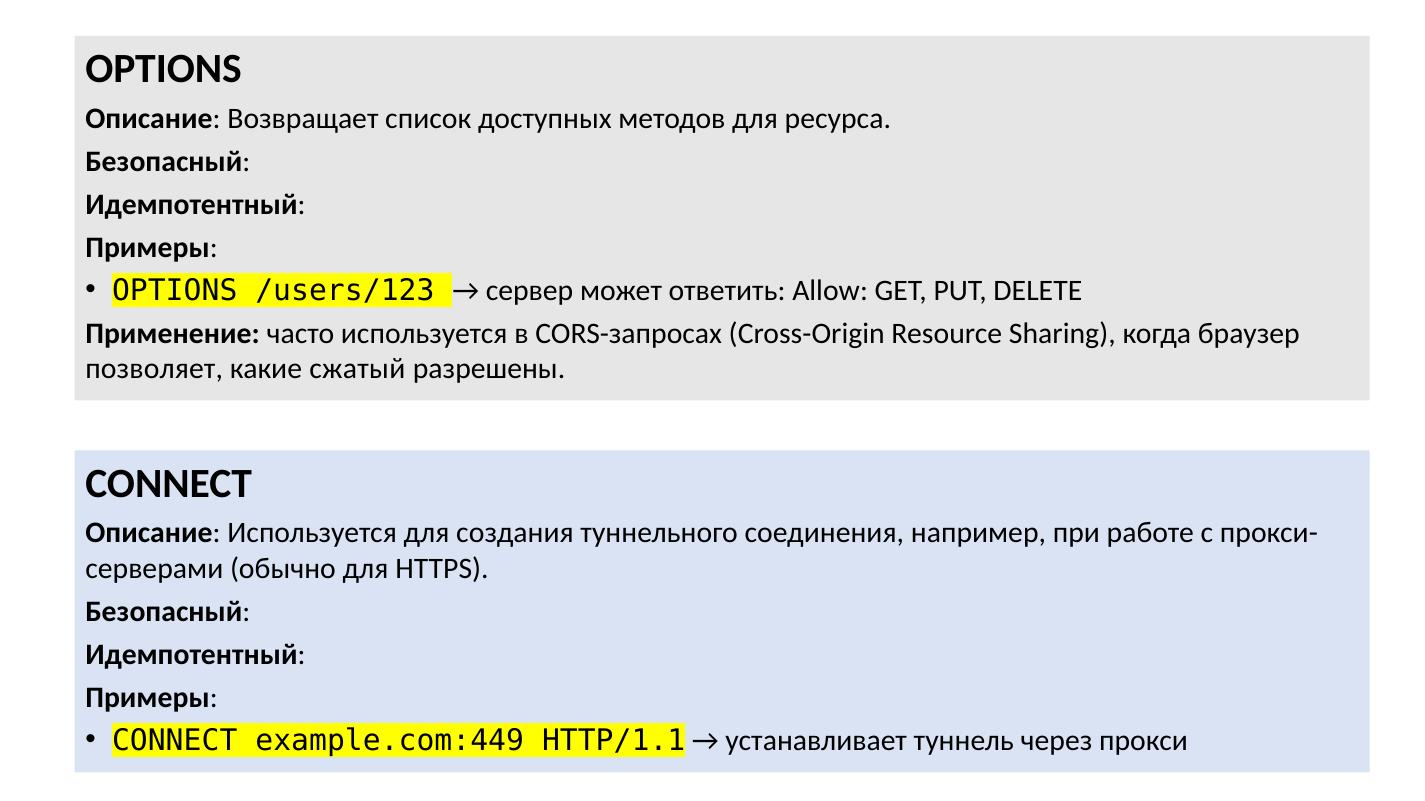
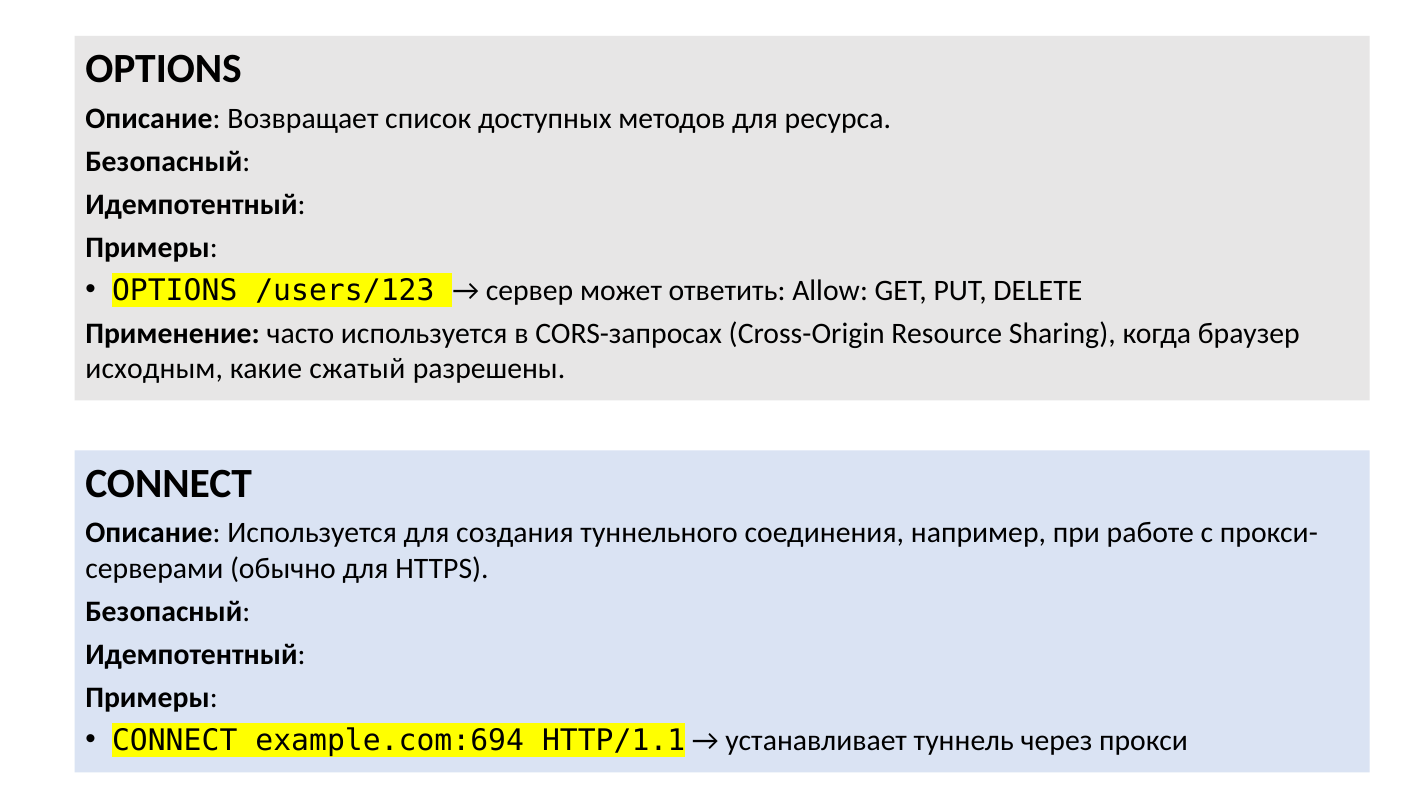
позволяет: позволяет -> исходным
example.com:449: example.com:449 -> example.com:694
